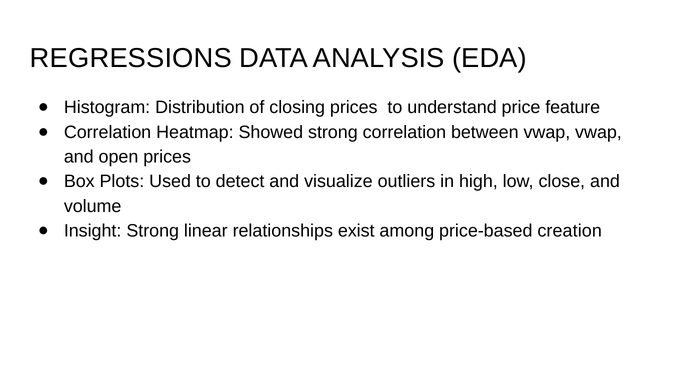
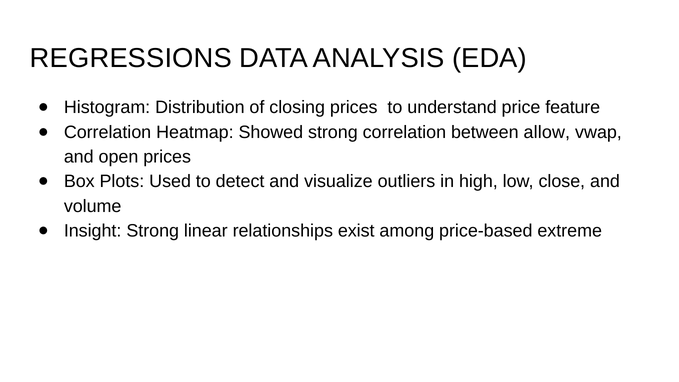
between vwap: vwap -> allow
creation: creation -> extreme
